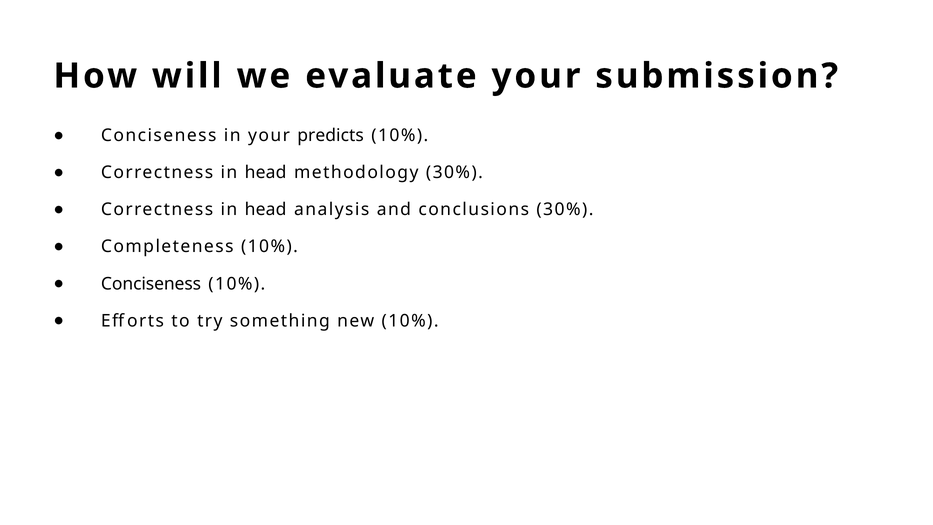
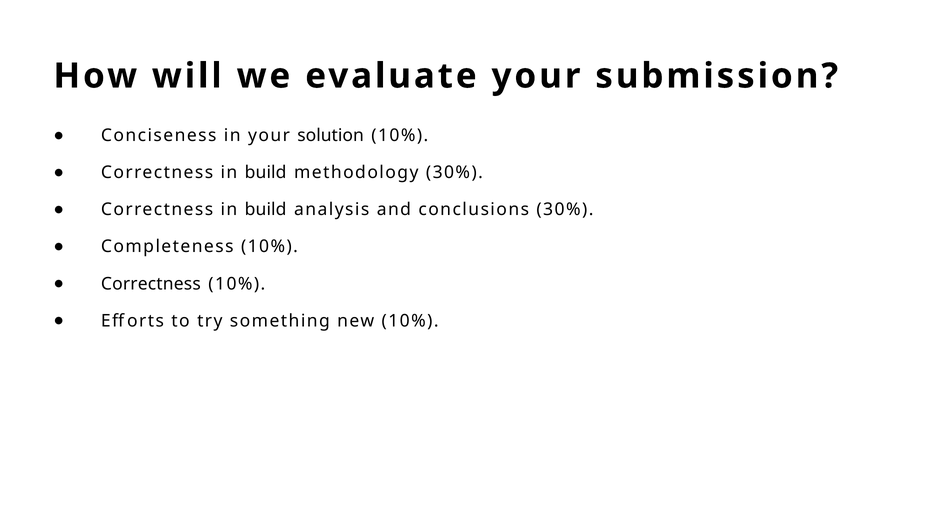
predicts: predicts -> solution
head at (266, 173): head -> build
head at (266, 210): head -> build
Conciseness at (151, 284): Conciseness -> Correctness
